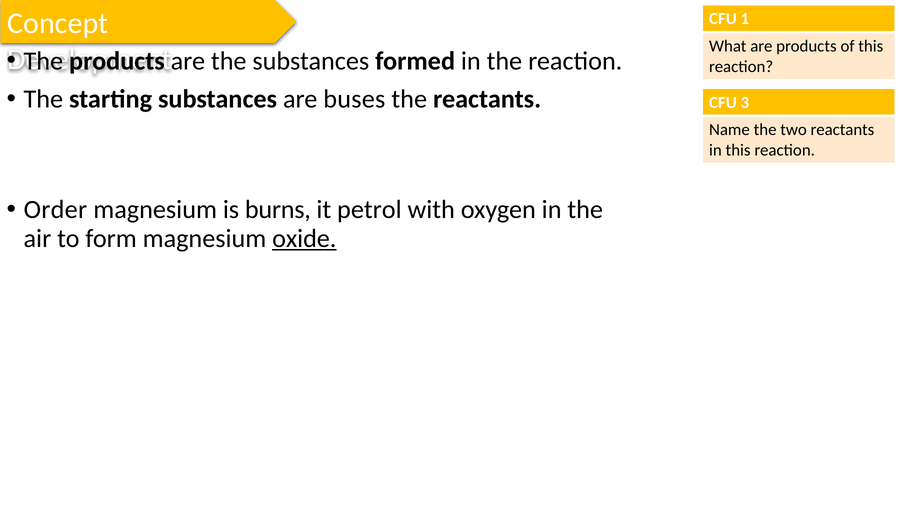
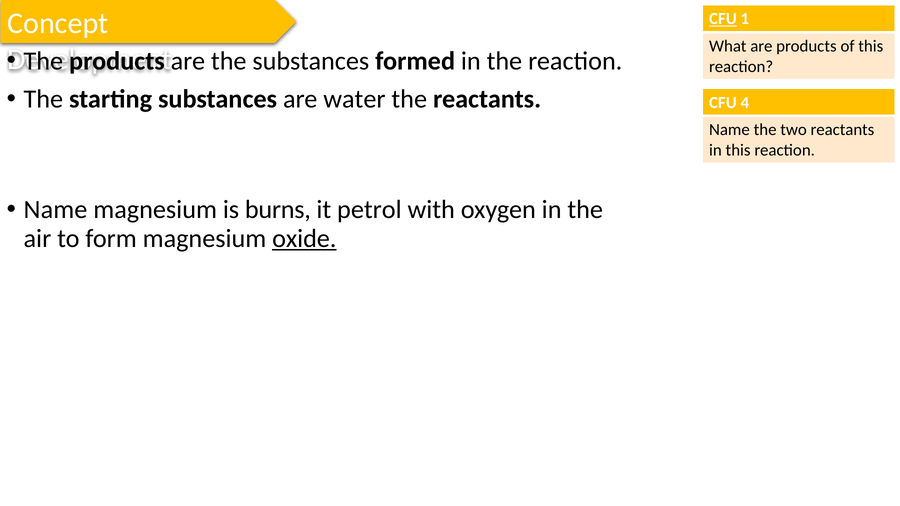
CFU at (723, 19) underline: none -> present
buses: buses -> water
3: 3 -> 4
Order at (55, 210): Order -> Name
